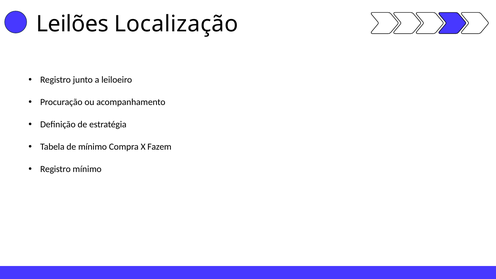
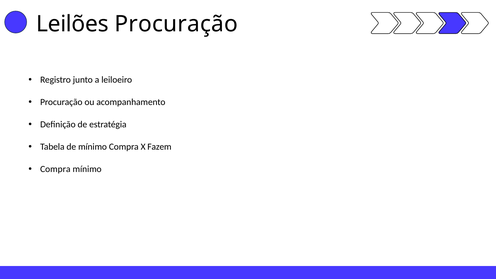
Leilões Localização: Localização -> Procuração
Registro at (55, 169): Registro -> Compra
